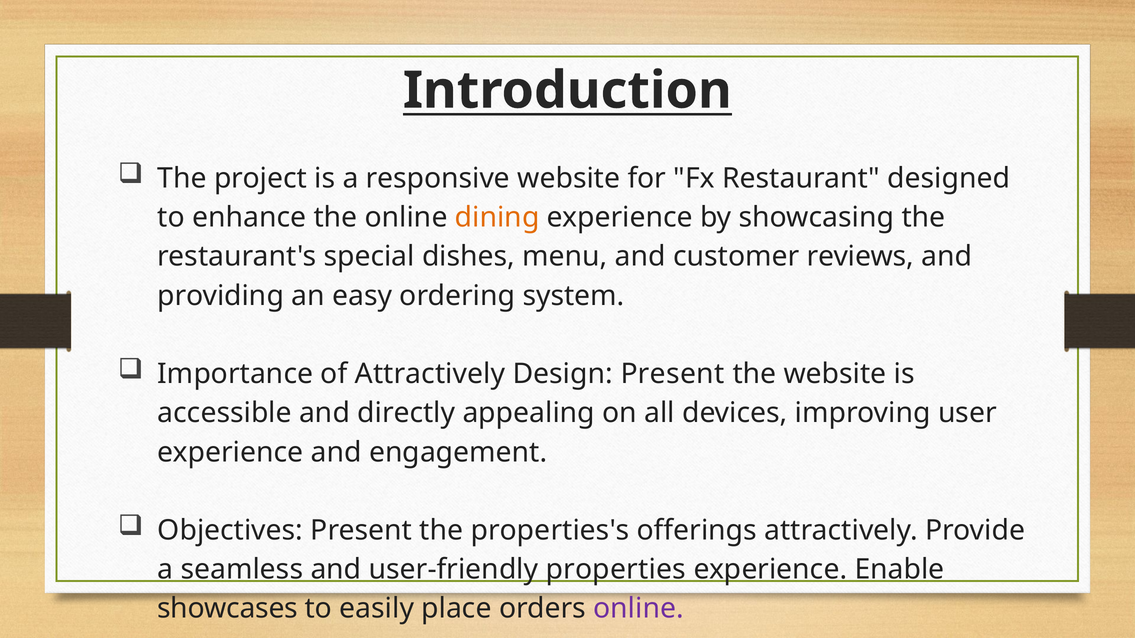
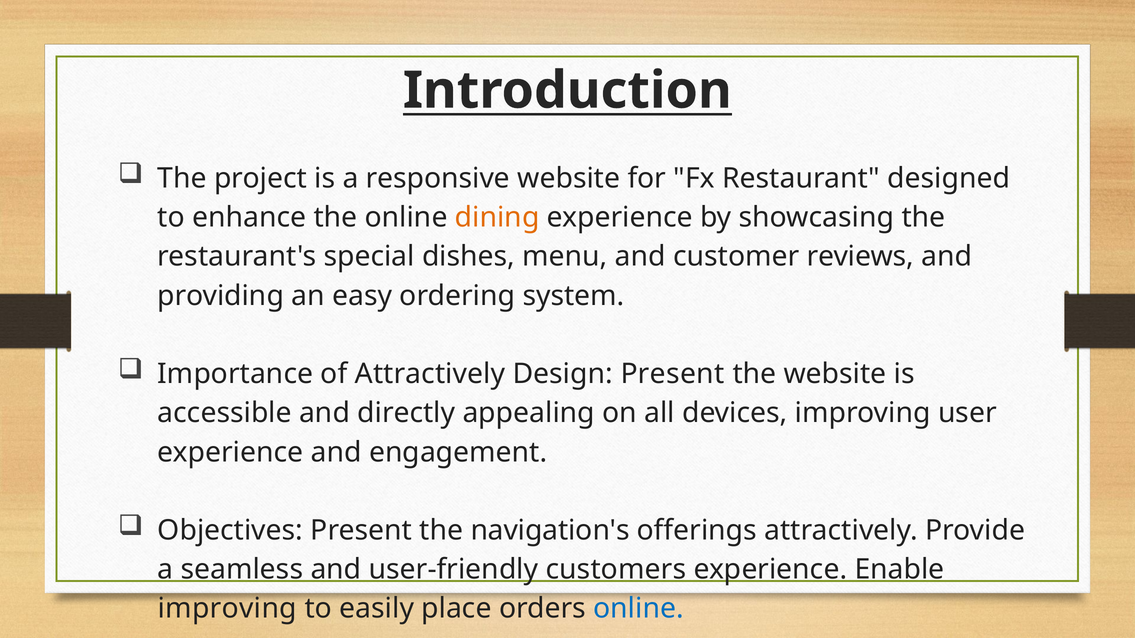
properties's: properties's -> navigation's
properties: properties -> customers
showcases at (228, 609): showcases -> improving
online at (639, 609) colour: purple -> blue
